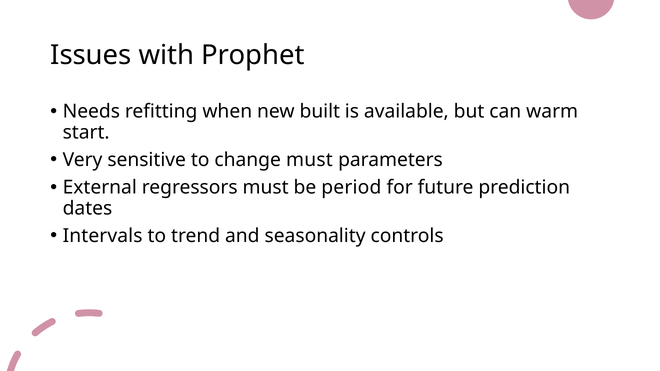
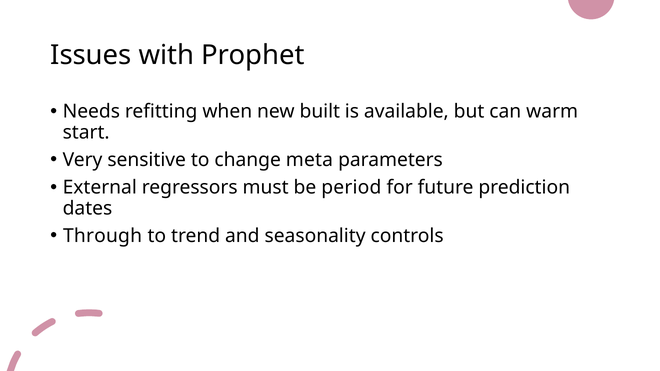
change must: must -> meta
Intervals: Intervals -> Through
